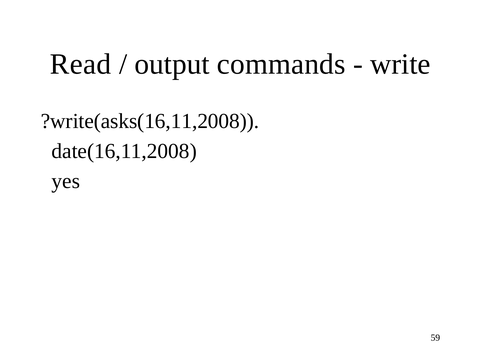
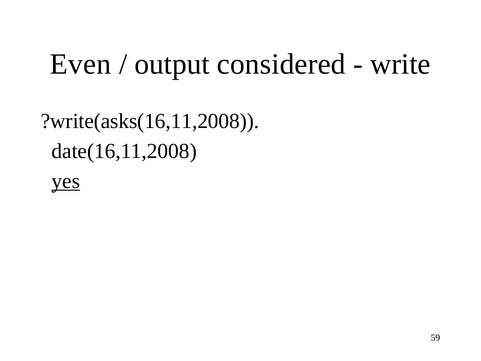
Read: Read -> Even
commands: commands -> considered
yes underline: none -> present
